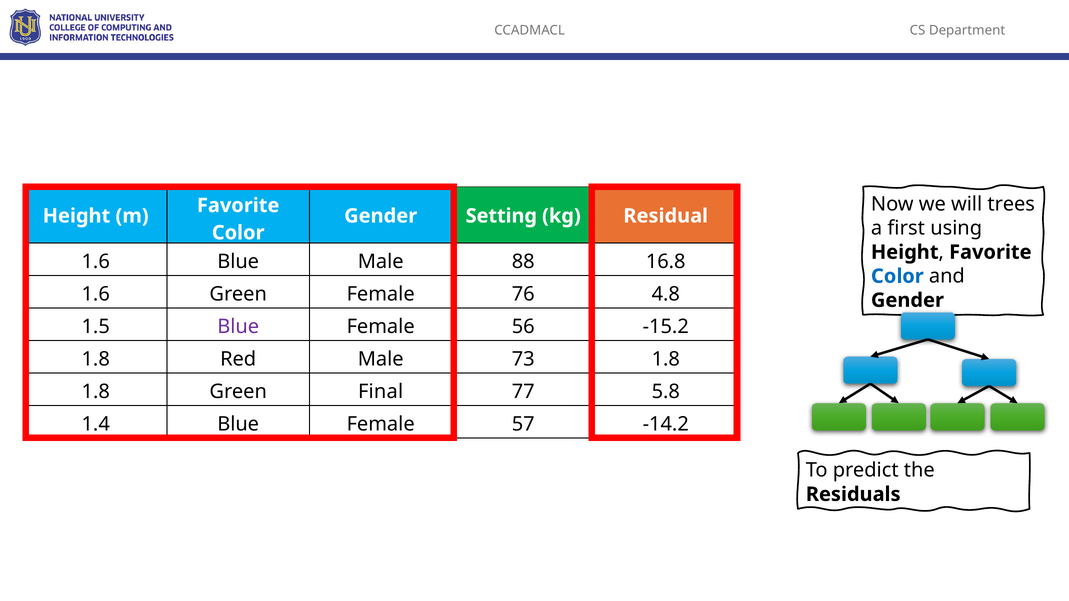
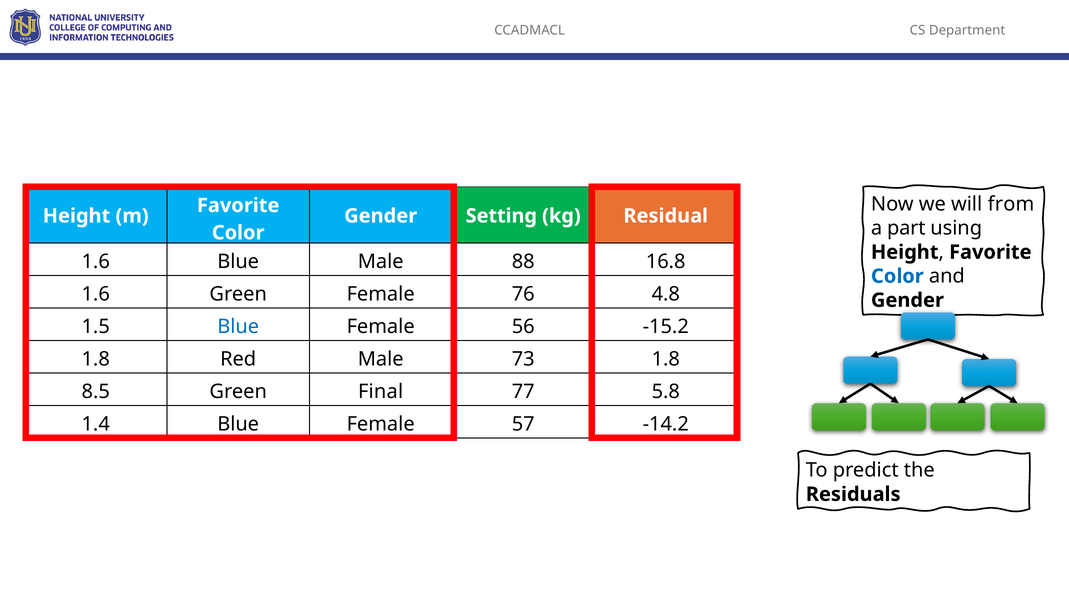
trees: trees -> from
first: first -> part
Blue at (238, 327) colour: purple -> blue
1.8 at (96, 392): 1.8 -> 8.5
